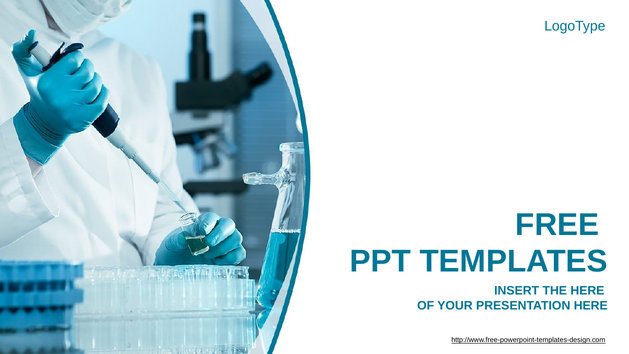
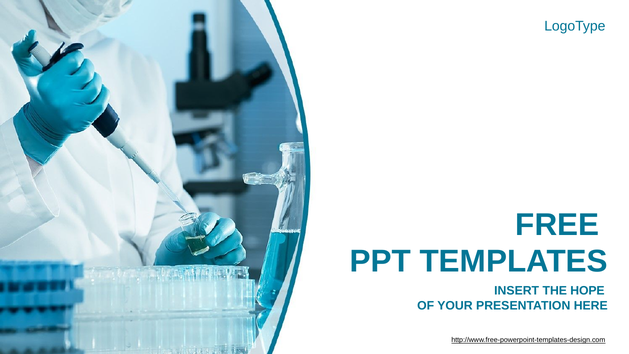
THE HERE: HERE -> HOPE
